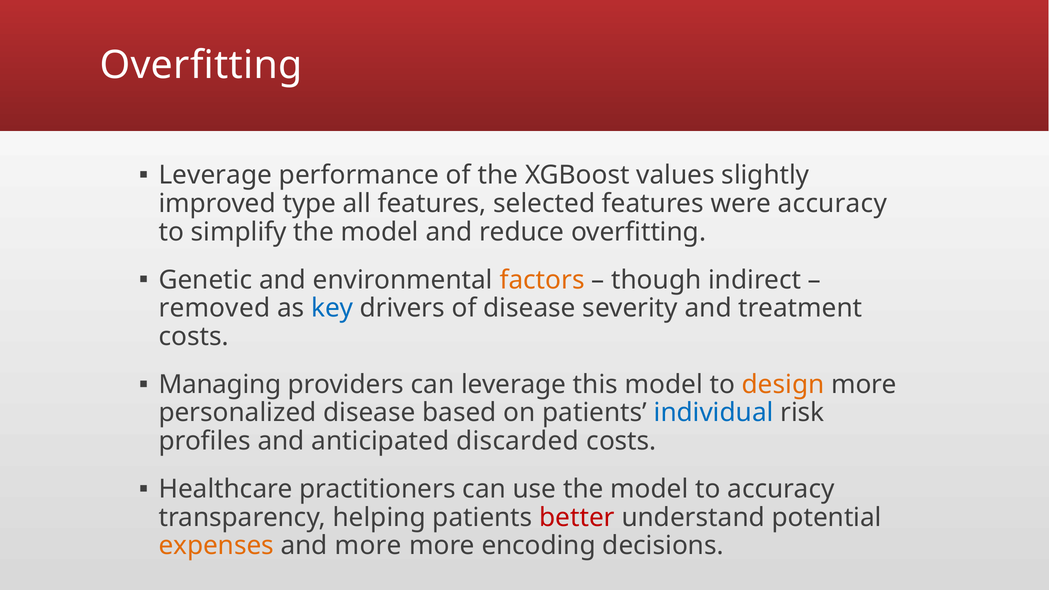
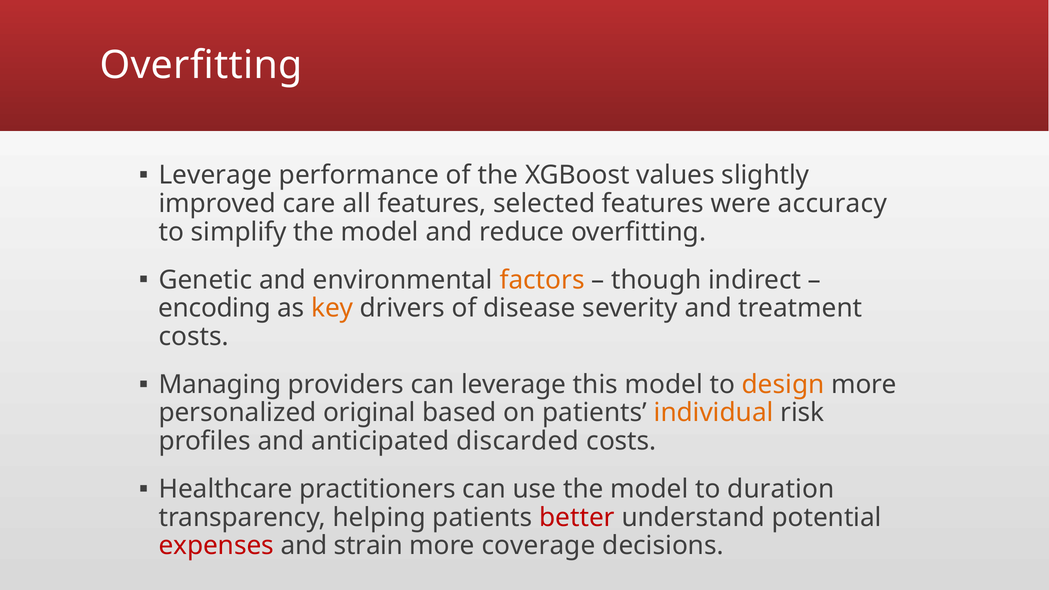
type: type -> care
removed: removed -> encoding
key colour: blue -> orange
personalized disease: disease -> original
individual colour: blue -> orange
to accuracy: accuracy -> duration
expenses colour: orange -> red
and more: more -> strain
encoding: encoding -> coverage
